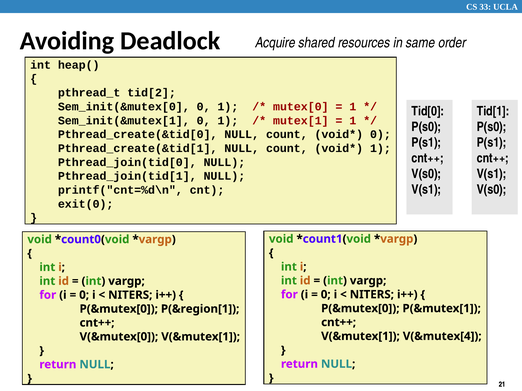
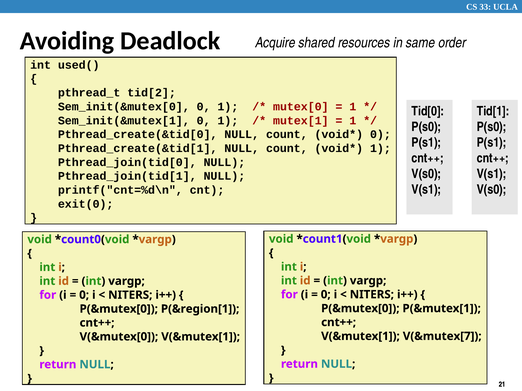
heap(: heap( -> used(
V(&mutex[4: V(&mutex[4 -> V(&mutex[7
